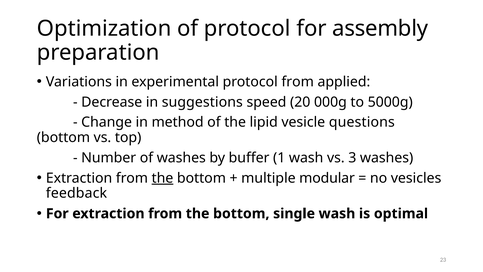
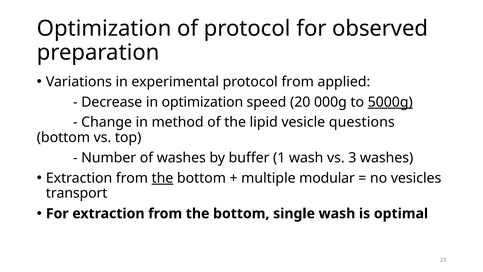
assembly: assembly -> observed
in suggestions: suggestions -> optimization
5000g underline: none -> present
feedback: feedback -> transport
